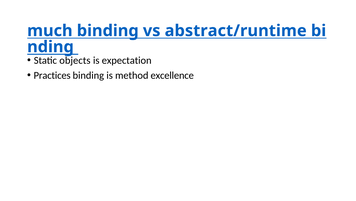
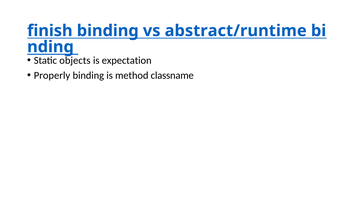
much: much -> finish
Practices: Practices -> Properly
excellence: excellence -> classname
